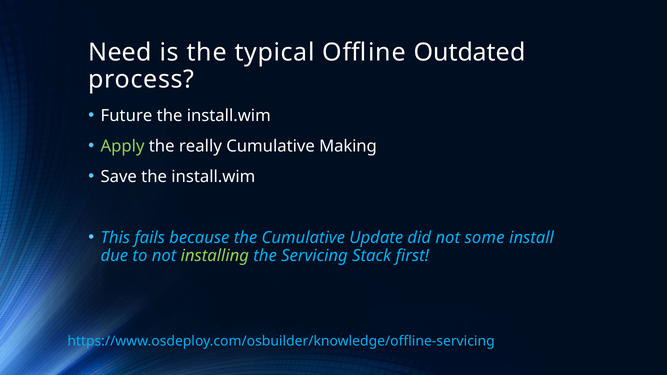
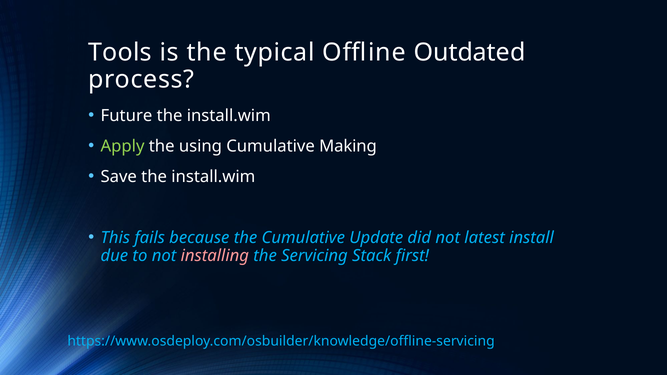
Need: Need -> Tools
really: really -> using
some: some -> latest
installing colour: light green -> pink
